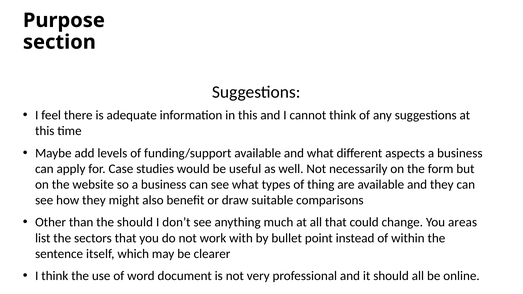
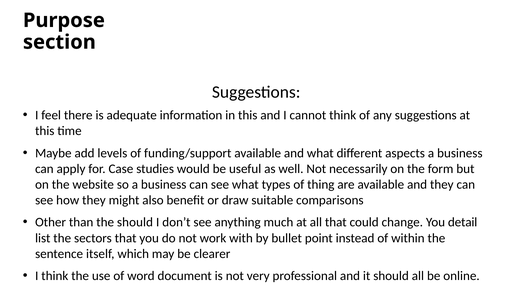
areas: areas -> detail
